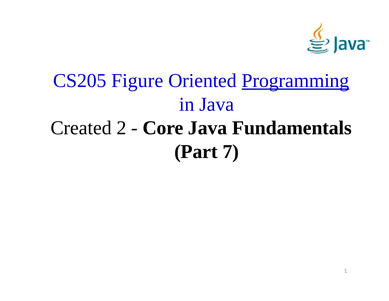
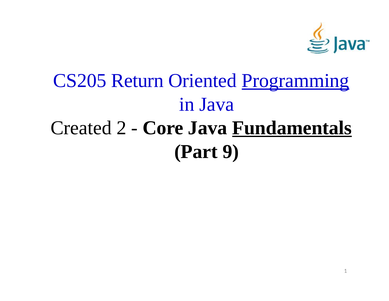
Figure: Figure -> Return
Fundamentals underline: none -> present
7: 7 -> 9
